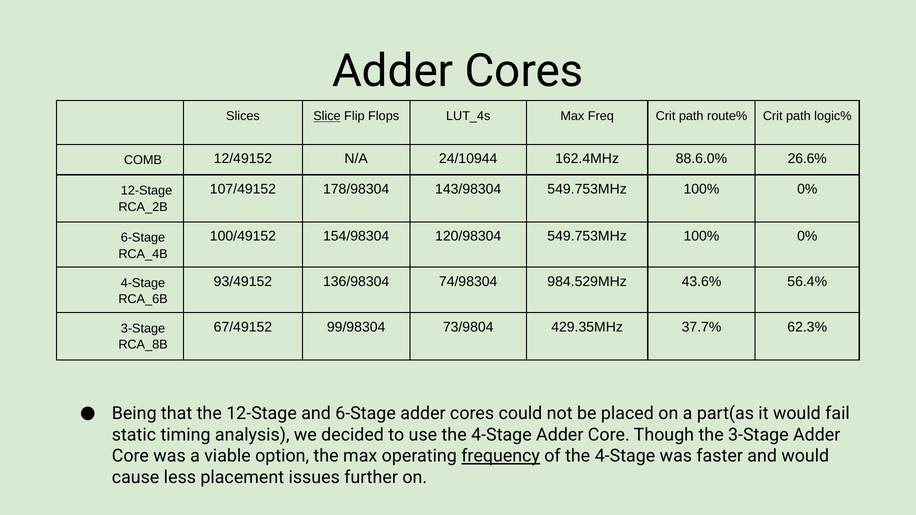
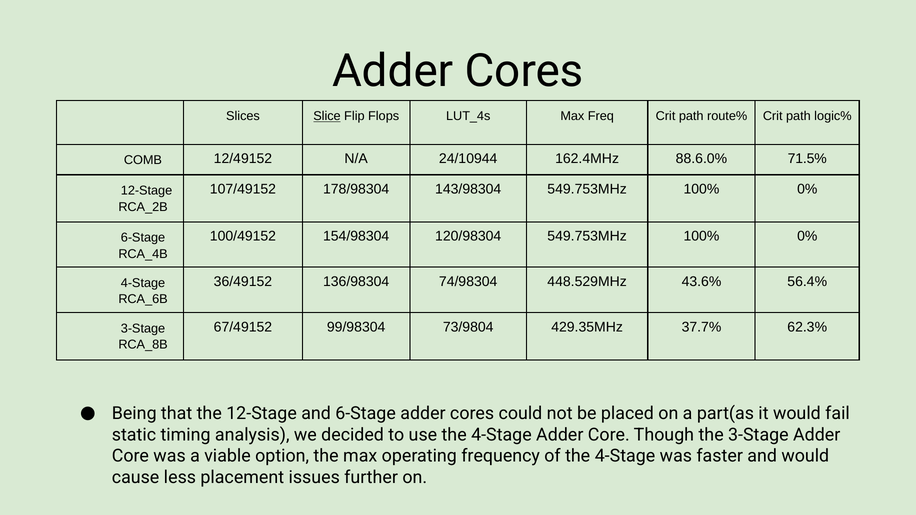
26.6%: 26.6% -> 71.5%
93/49152: 93/49152 -> 36/49152
984.529MHz: 984.529MHz -> 448.529MHz
frequency underline: present -> none
